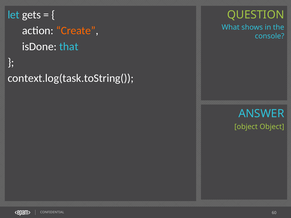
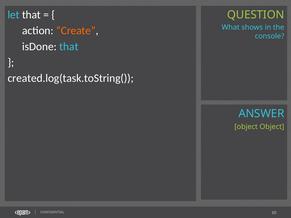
let gets: gets -> that
context.log(task.toString(: context.log(task.toString( -> created.log(task.toString(
